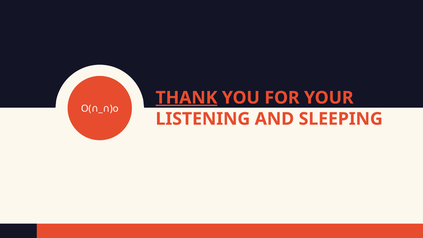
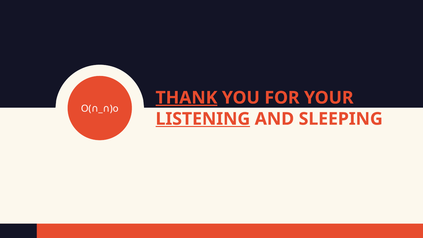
LISTENING underline: none -> present
